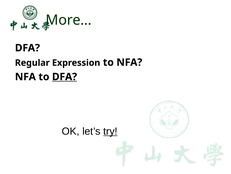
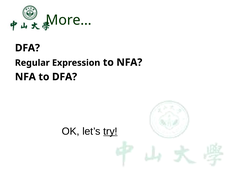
DFA at (65, 76) underline: present -> none
